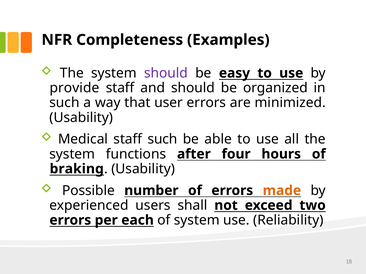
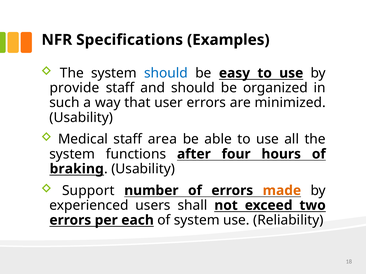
Completeness: Completeness -> Specifications
should at (166, 73) colour: purple -> blue
staff such: such -> area
Possible: Possible -> Support
